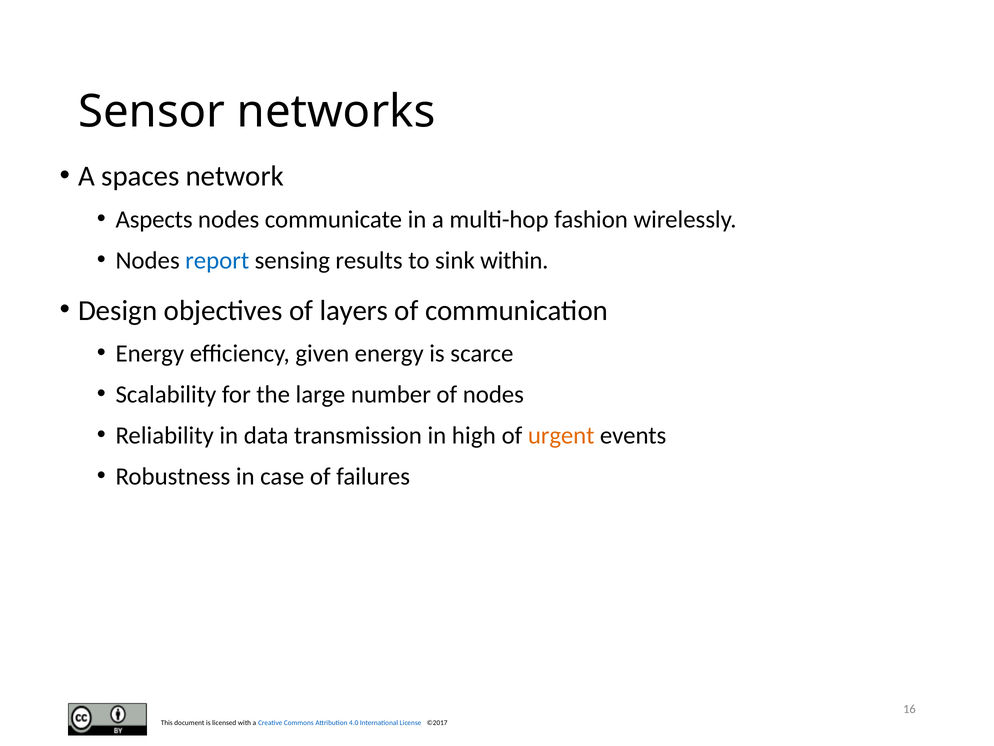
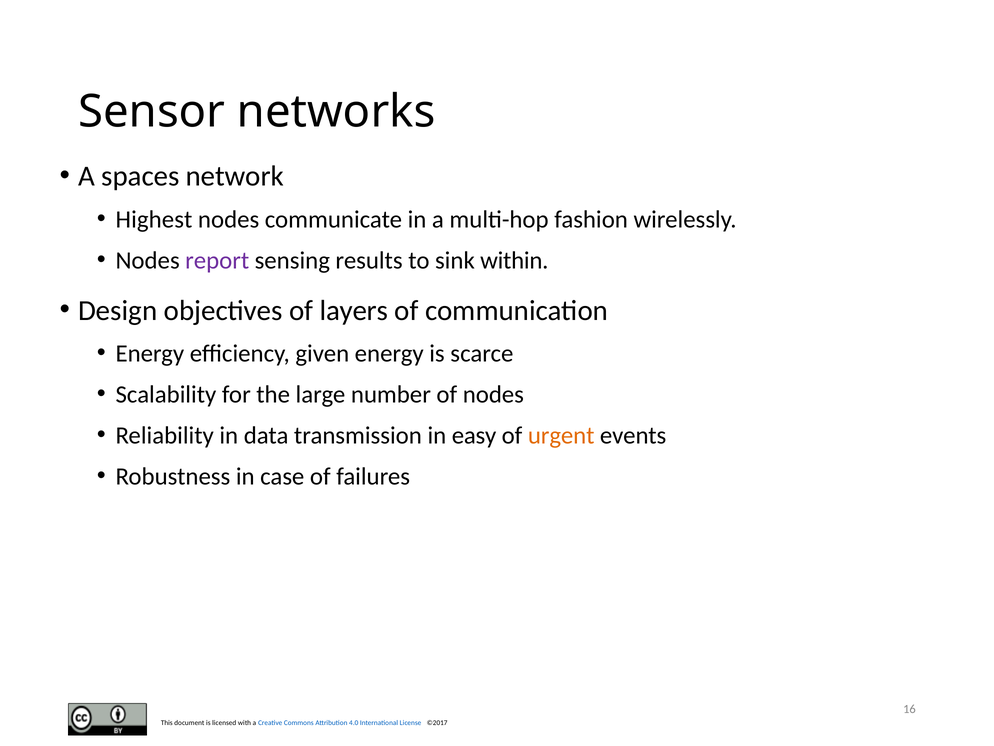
Aspects: Aspects -> Highest
report colour: blue -> purple
high: high -> easy
